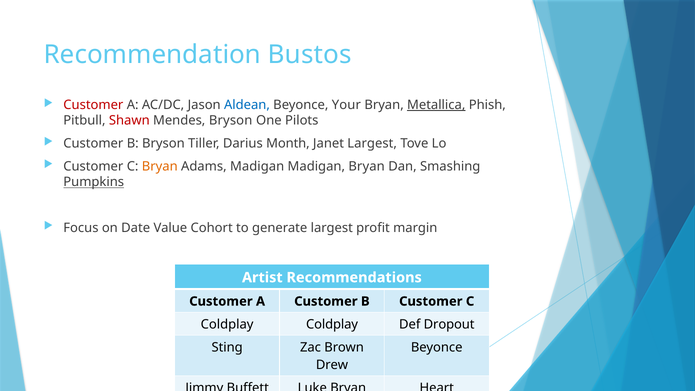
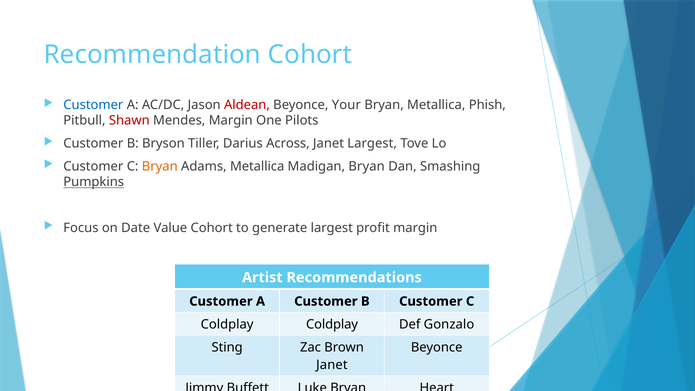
Recommendation Bustos: Bustos -> Cohort
Customer at (93, 105) colour: red -> blue
Aldean colour: blue -> red
Metallica at (436, 105) underline: present -> none
Mendes Bryson: Bryson -> Margin
Month: Month -> Across
Adams Madigan: Madigan -> Metallica
Dropout: Dropout -> Gonzalo
Drew at (332, 365): Drew -> Janet
